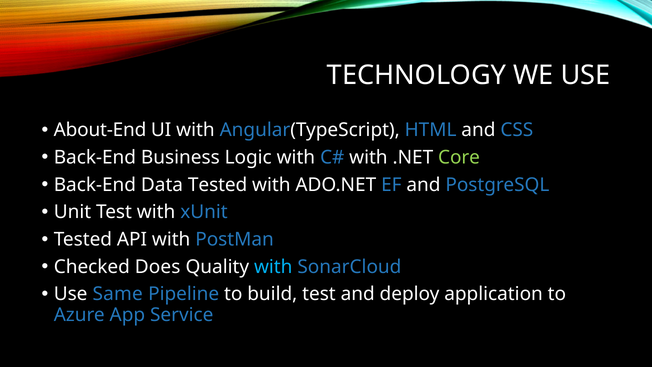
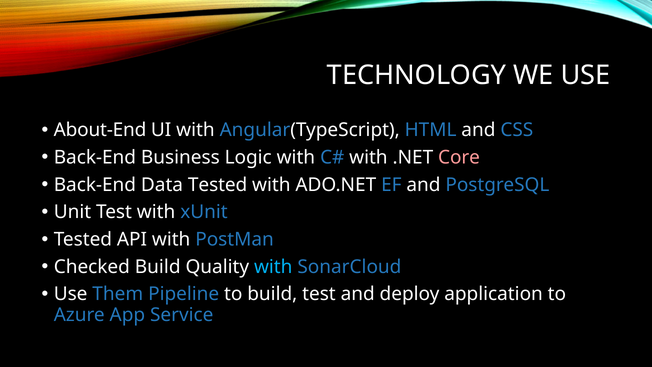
Core colour: light green -> pink
Checked Does: Does -> Build
Same: Same -> Them
